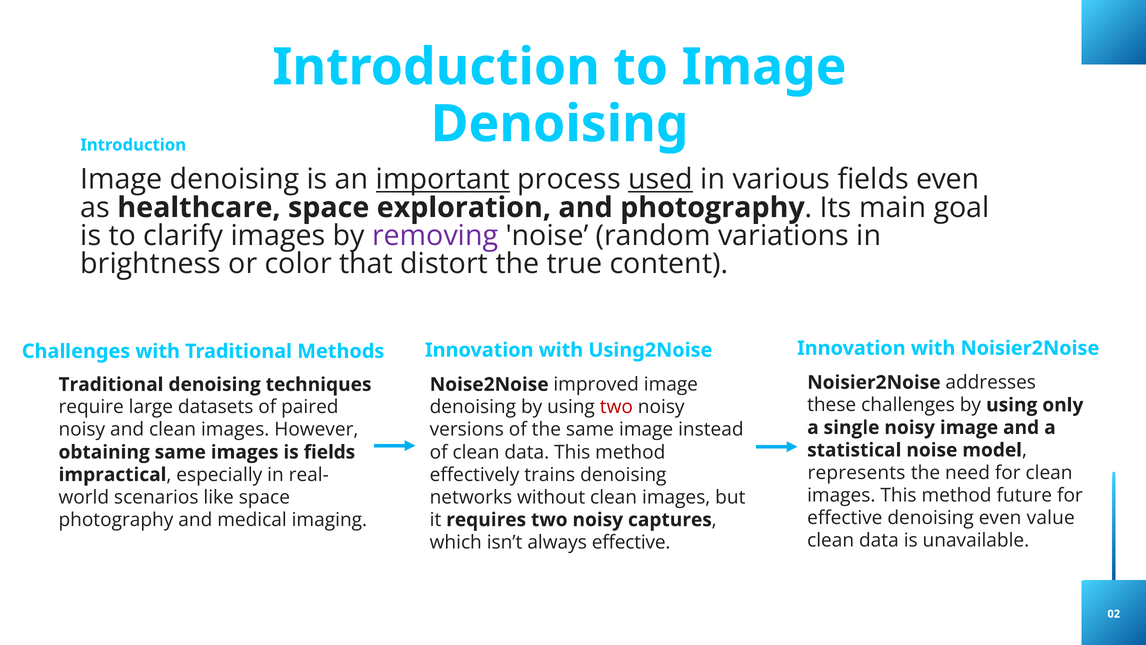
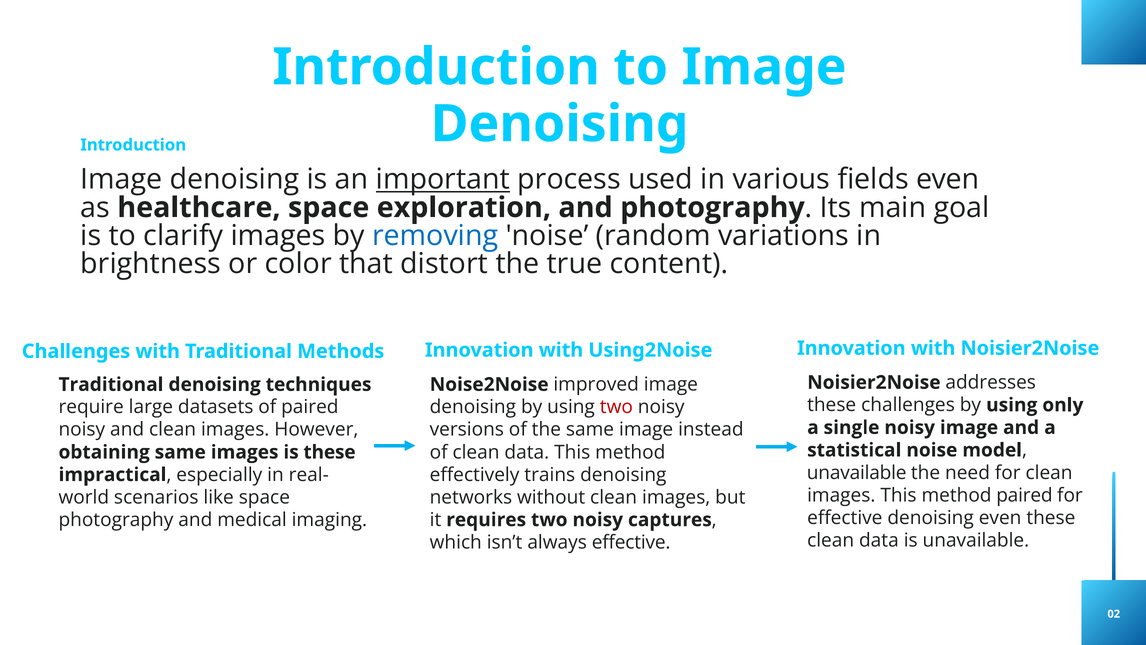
used underline: present -> none
removing colour: purple -> blue
is fields: fields -> these
represents at (856, 472): represents -> unavailable
method future: future -> paired
even value: value -> these
